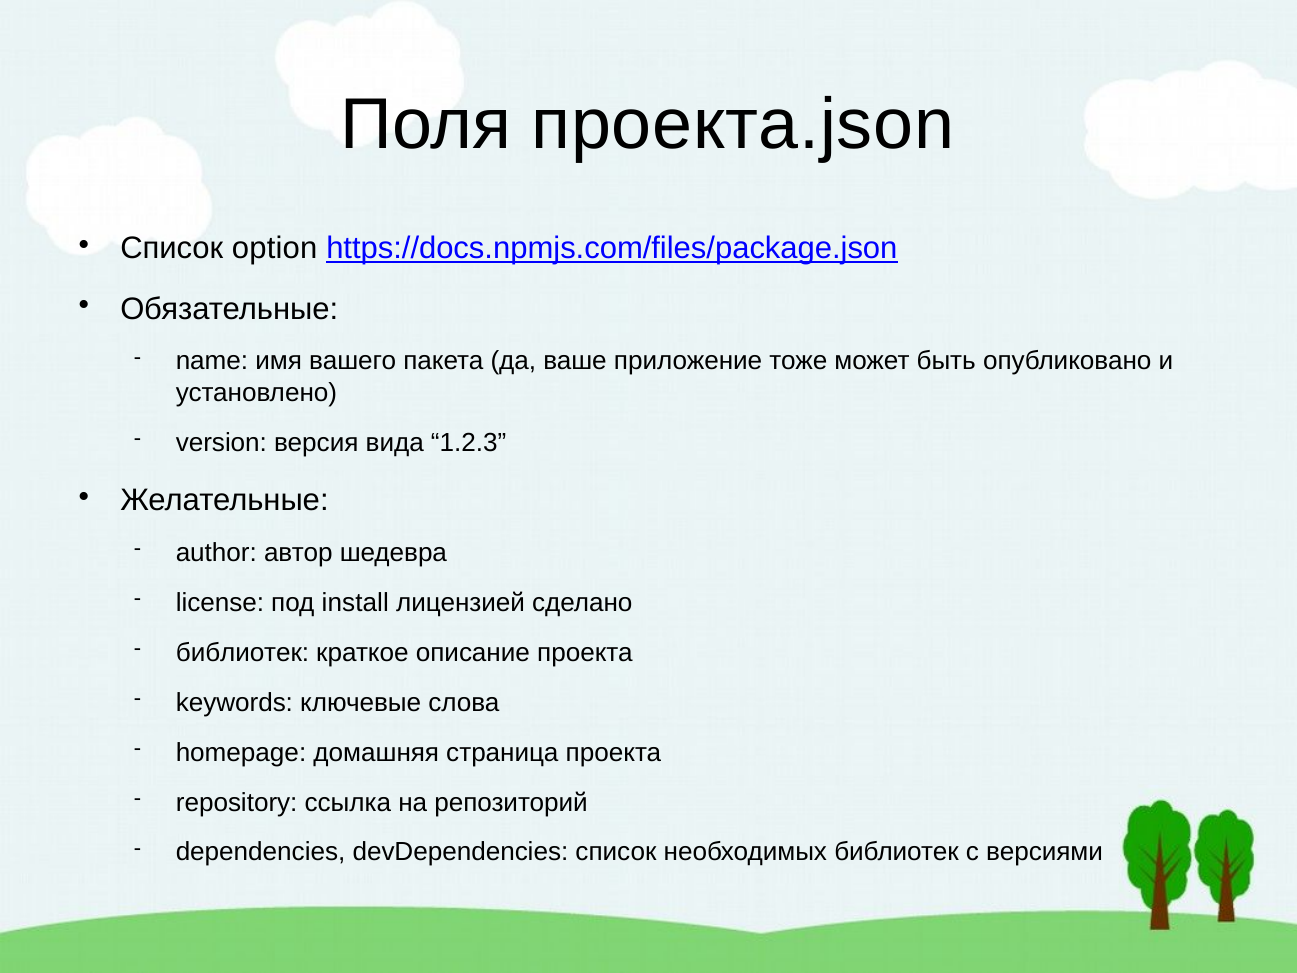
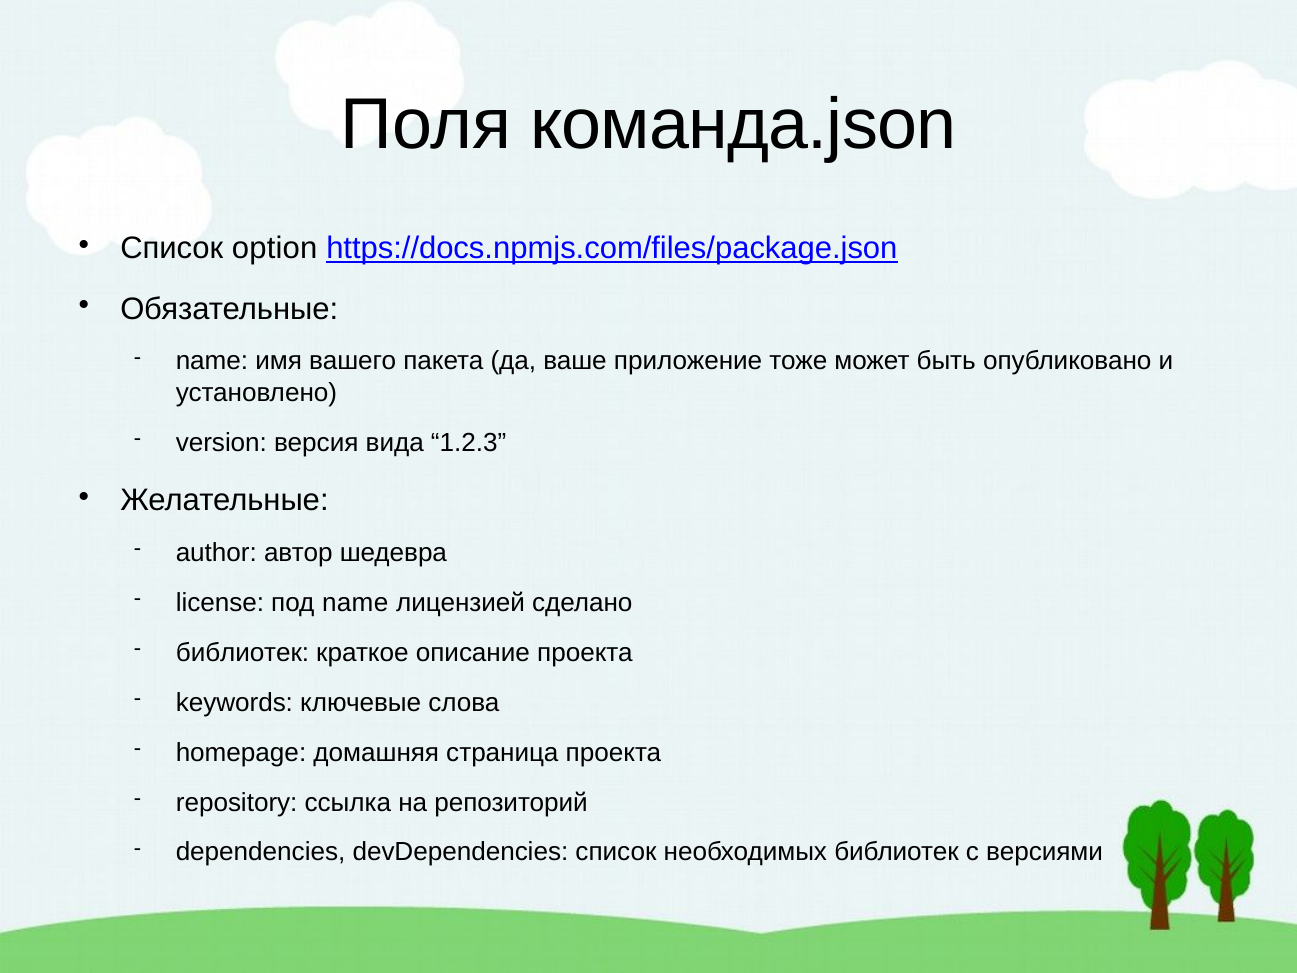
проекта.json: проекта.json -> команда.json
под install: install -> name
